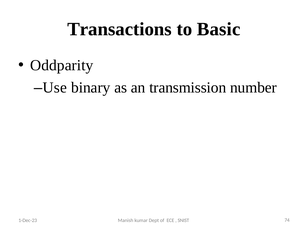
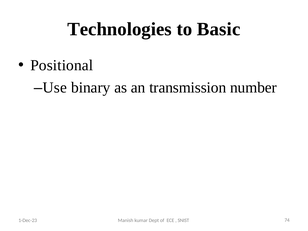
Transactions: Transactions -> Technologies
Oddparity: Oddparity -> Positional
